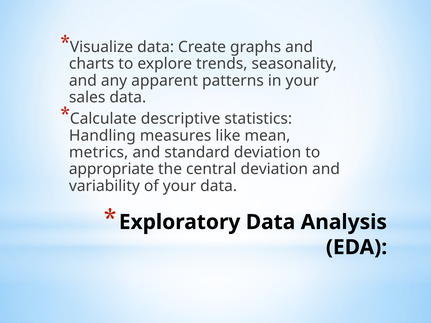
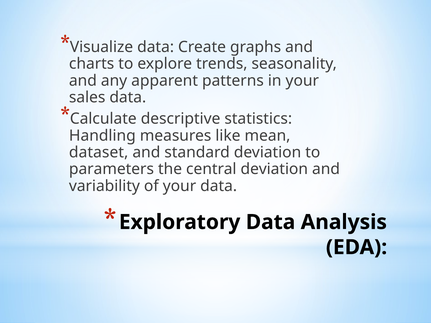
metrics: metrics -> dataset
appropriate: appropriate -> parameters
